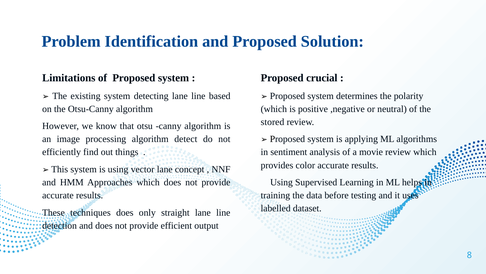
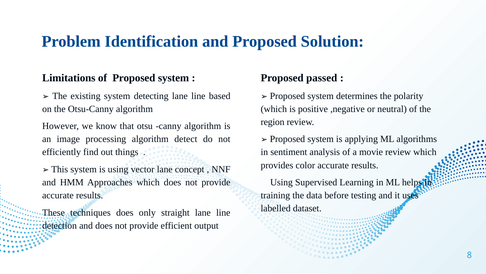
crucial: crucial -> passed
stored: stored -> region
